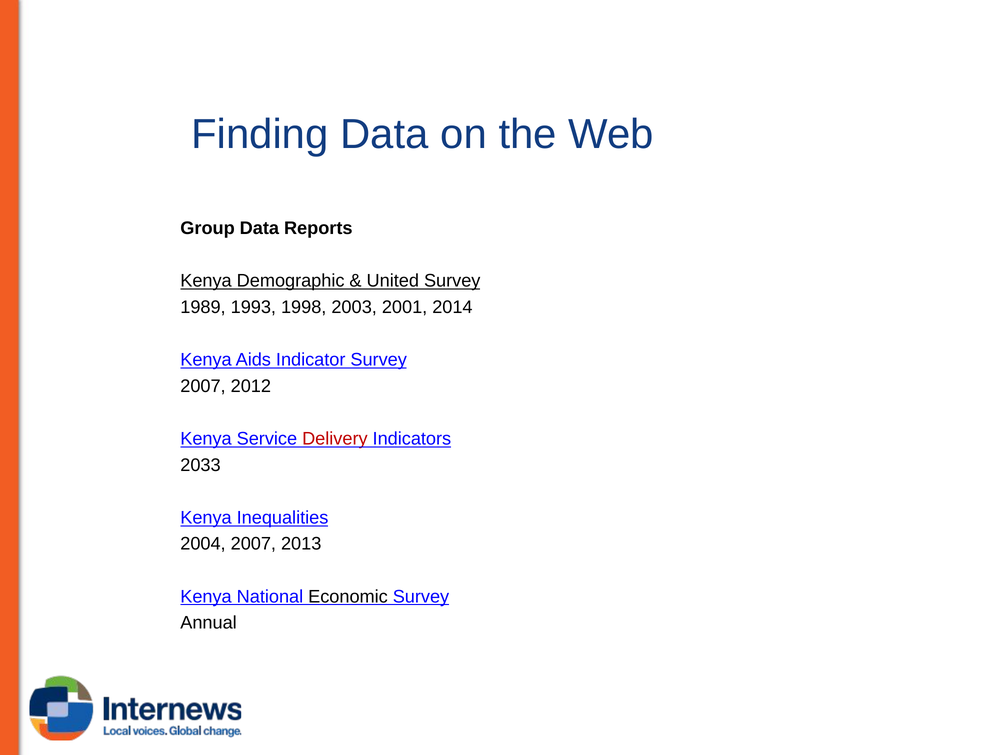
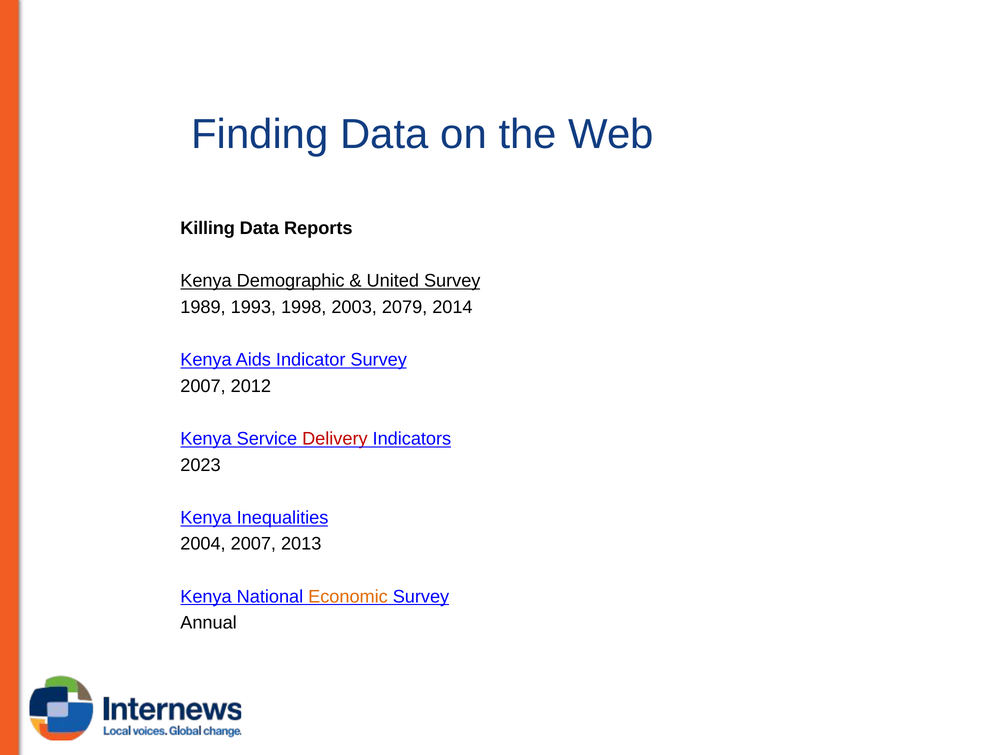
Group: Group -> Killing
2001: 2001 -> 2079
2033: 2033 -> 2023
Economic colour: black -> orange
